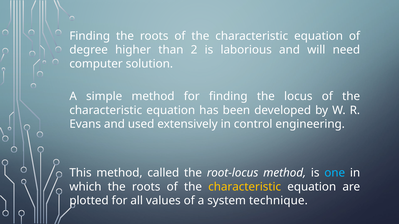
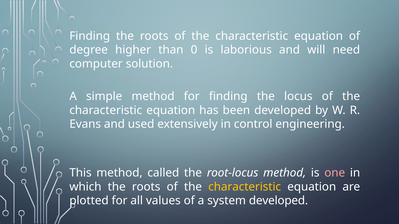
2: 2 -> 0
one colour: light blue -> pink
system technique: technique -> developed
